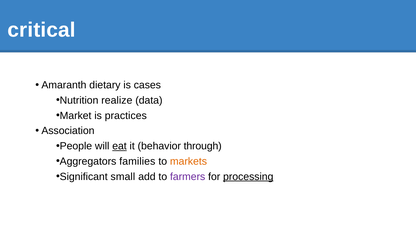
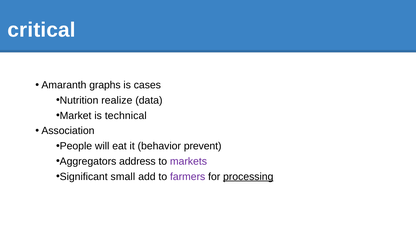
dietary: dietary -> graphs
practices: practices -> technical
eat underline: present -> none
through: through -> prevent
families: families -> address
markets colour: orange -> purple
